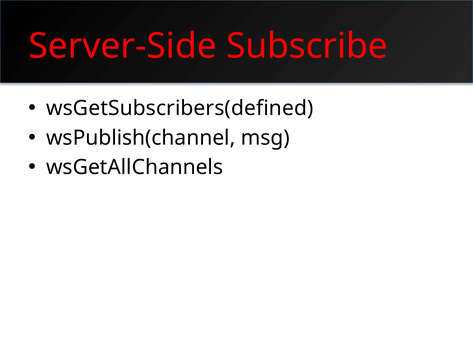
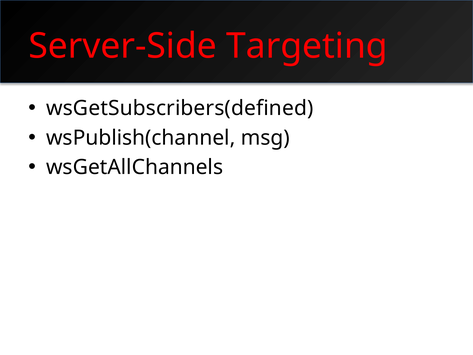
Subscribe: Subscribe -> Targeting
